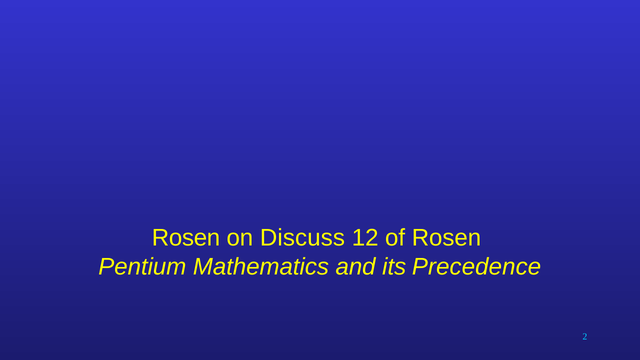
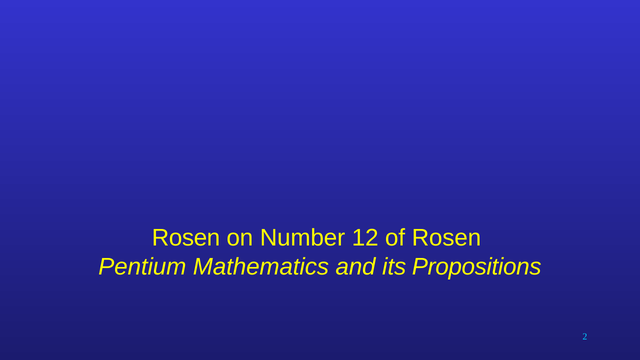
Discuss: Discuss -> Number
Precedence: Precedence -> Propositions
